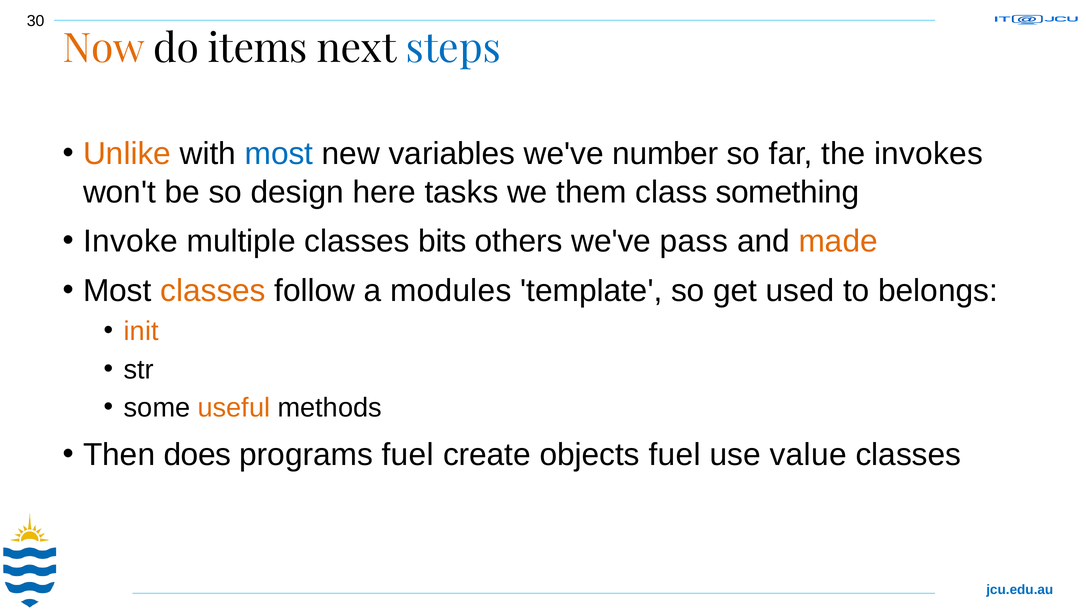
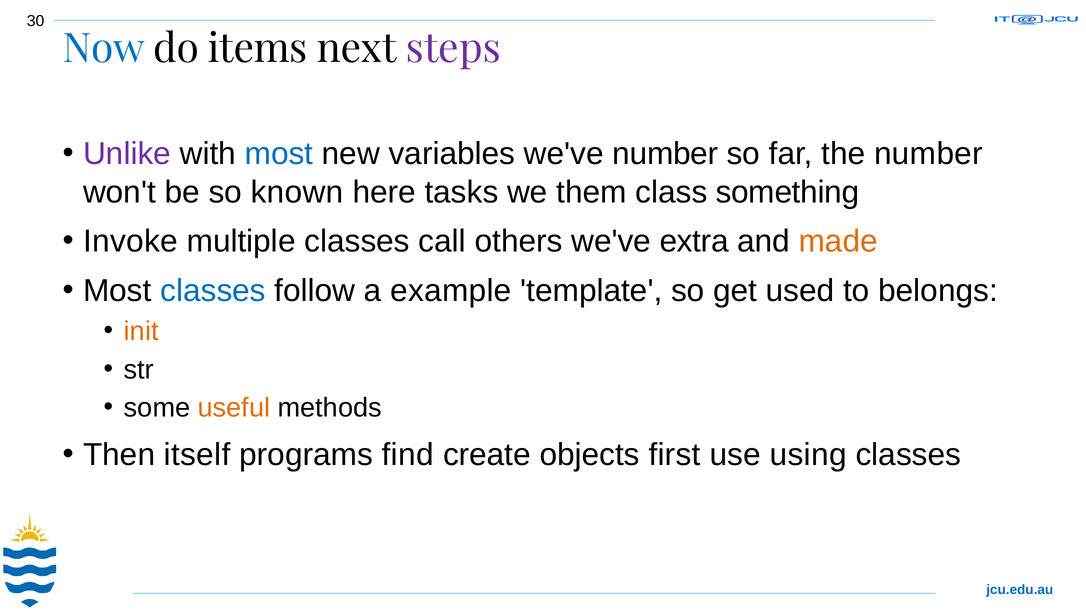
Now colour: orange -> blue
steps colour: blue -> purple
Unlike colour: orange -> purple
the invokes: invokes -> number
design: design -> known
bits: bits -> call
pass: pass -> extra
classes at (213, 291) colour: orange -> blue
modules: modules -> example
does: does -> itself
programs fuel: fuel -> find
objects fuel: fuel -> first
value: value -> using
